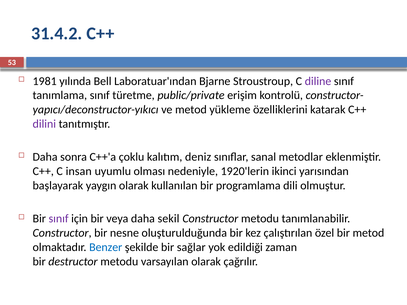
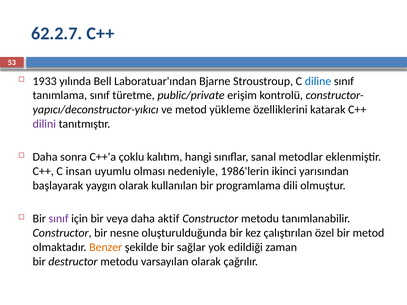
31.4.2: 31.4.2 -> 62.2.7
1981: 1981 -> 1933
diline colour: purple -> blue
deniz: deniz -> hangi
1920'lerin: 1920'lerin -> 1986'lerin
sekil: sekil -> aktif
Benzer colour: blue -> orange
